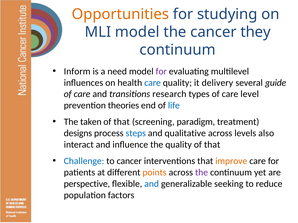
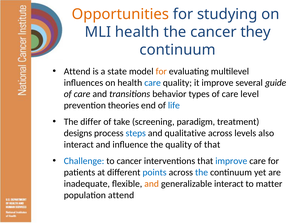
MLI model: model -> health
Inform at (77, 71): Inform -> Attend
need: need -> state
for at (161, 71) colour: purple -> orange
it delivery: delivery -> improve
research: research -> behavior
taken: taken -> differ
that at (122, 122): that -> take
improve at (231, 161) colour: orange -> blue
points colour: orange -> blue
the at (202, 173) colour: purple -> blue
perspective: perspective -> inadequate
and at (152, 184) colour: blue -> orange
generalizable seeking: seeking -> interact
reduce: reduce -> matter
population factors: factors -> attend
